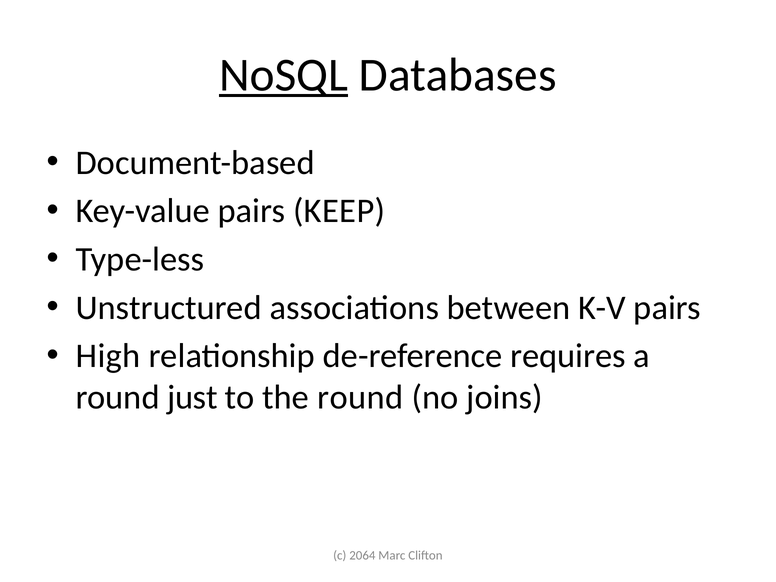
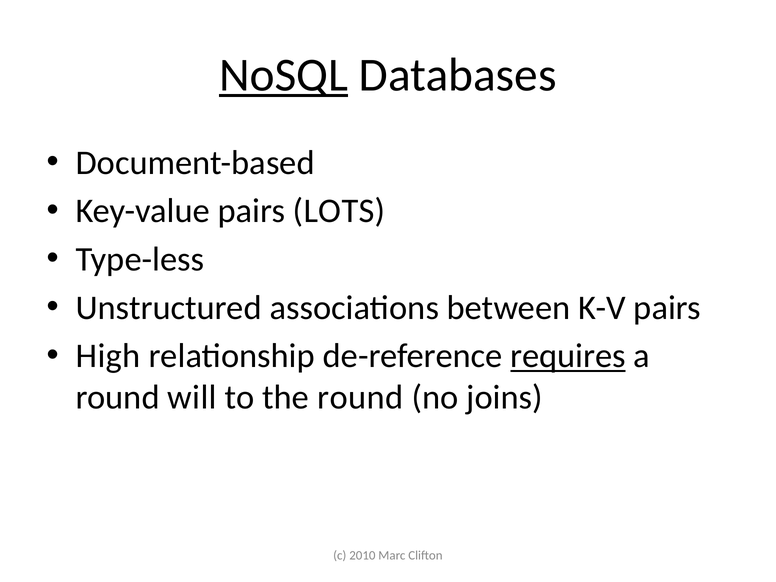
KEEP: KEEP -> LOTS
requires underline: none -> present
just: just -> will
2064: 2064 -> 2010
